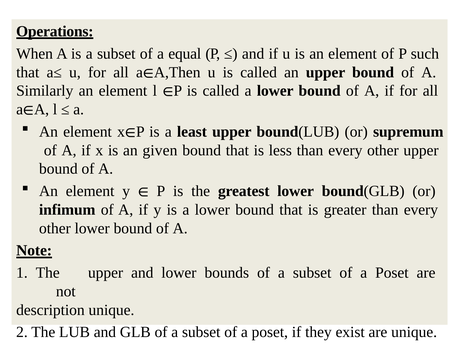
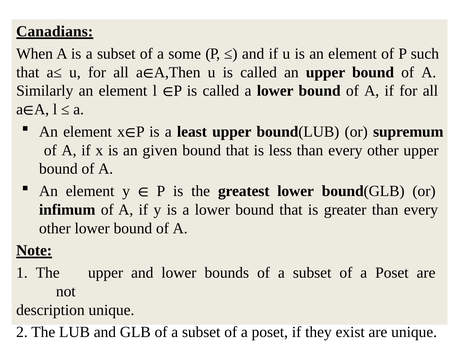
Operations: Operations -> Canadians
equal: equal -> some
